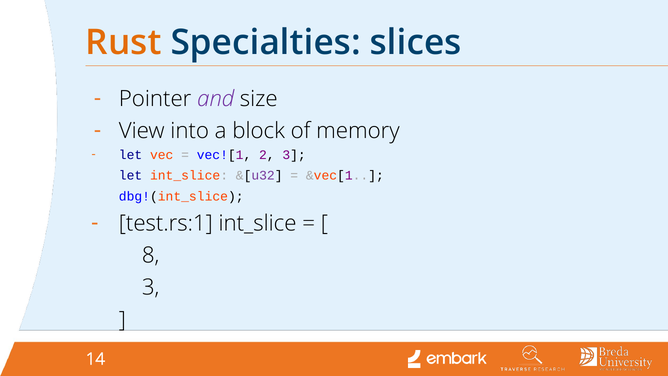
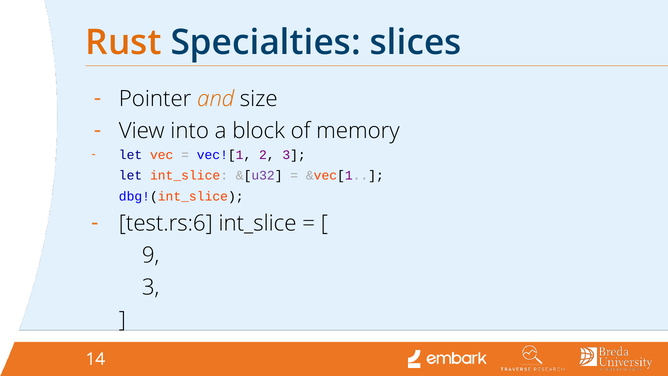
and colour: purple -> orange
test.rs:1: test.rs:1 -> test.rs:6
8: 8 -> 9
